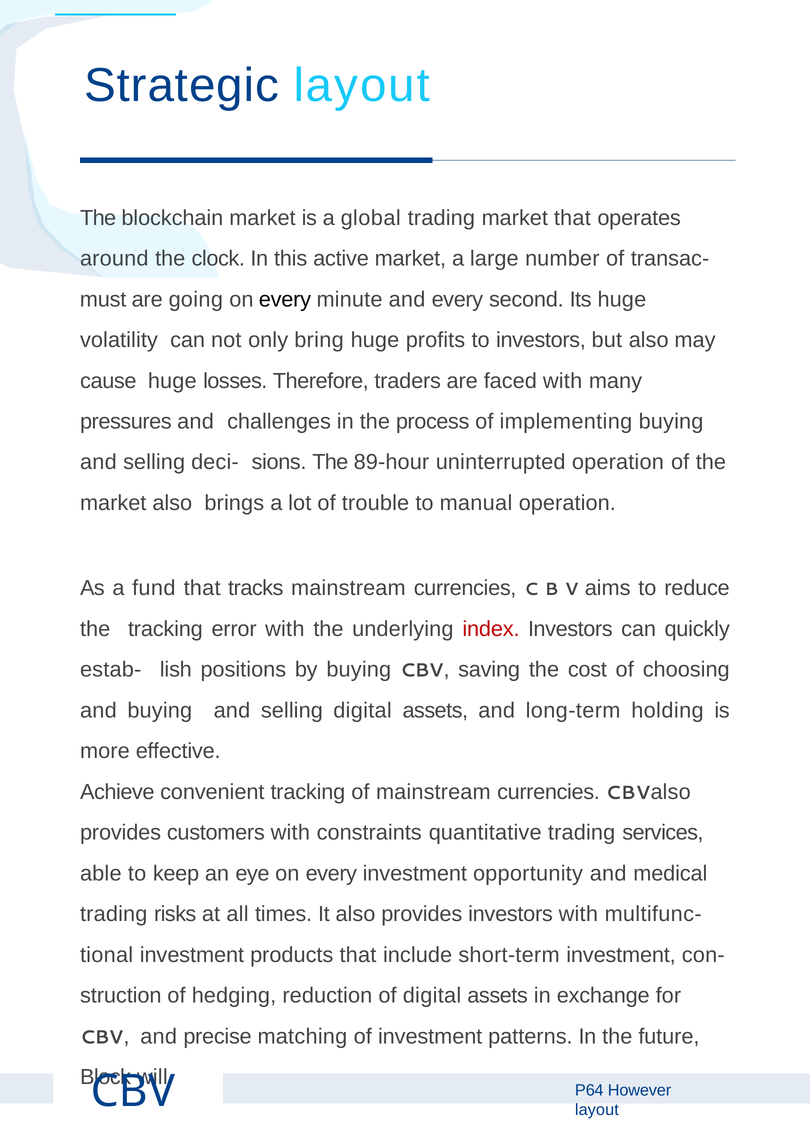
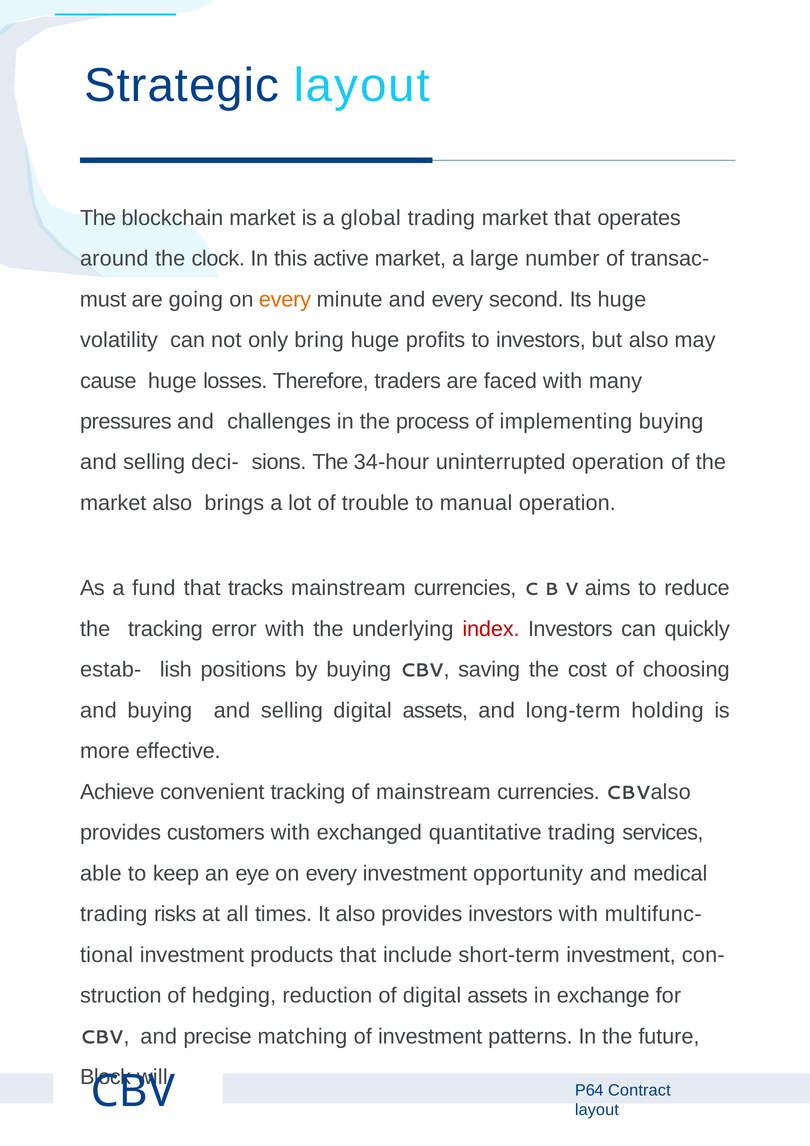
every at (285, 299) colour: black -> orange
89-hour: 89-hour -> 34-hour
constraints: constraints -> exchanged
However: However -> Contract
